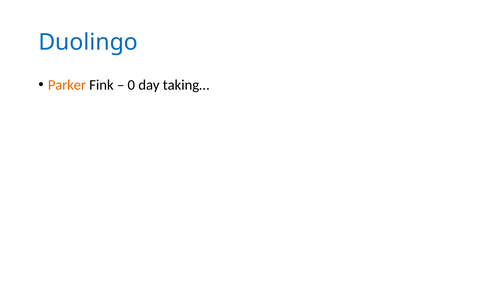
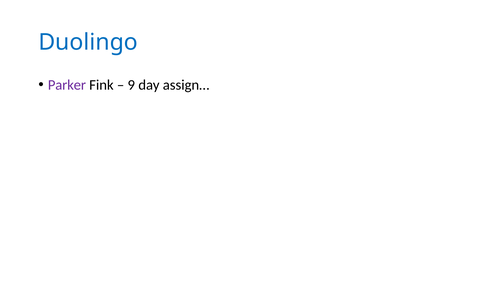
Parker colour: orange -> purple
0: 0 -> 9
taking…: taking… -> assign…
